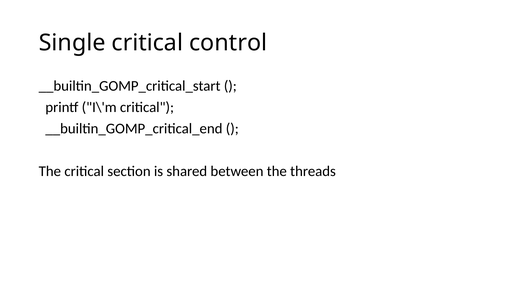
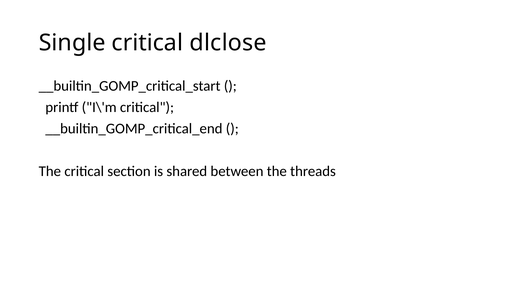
control: control -> dlclose
